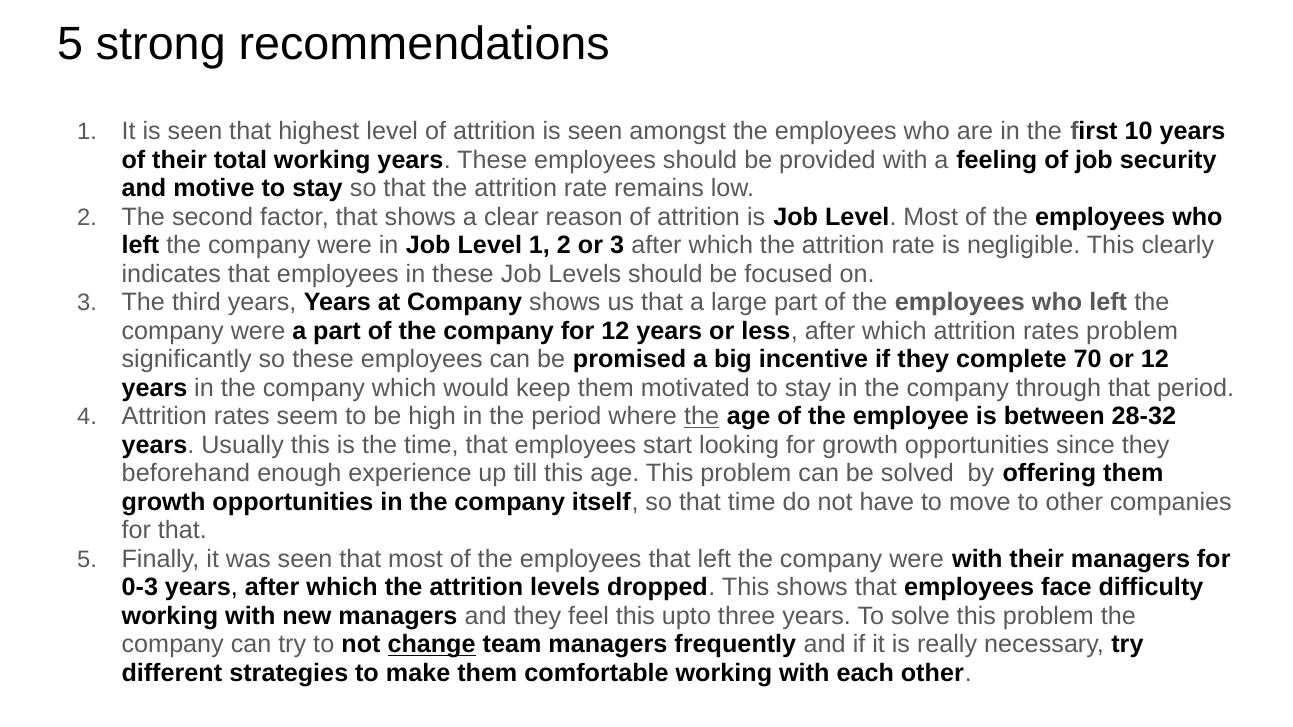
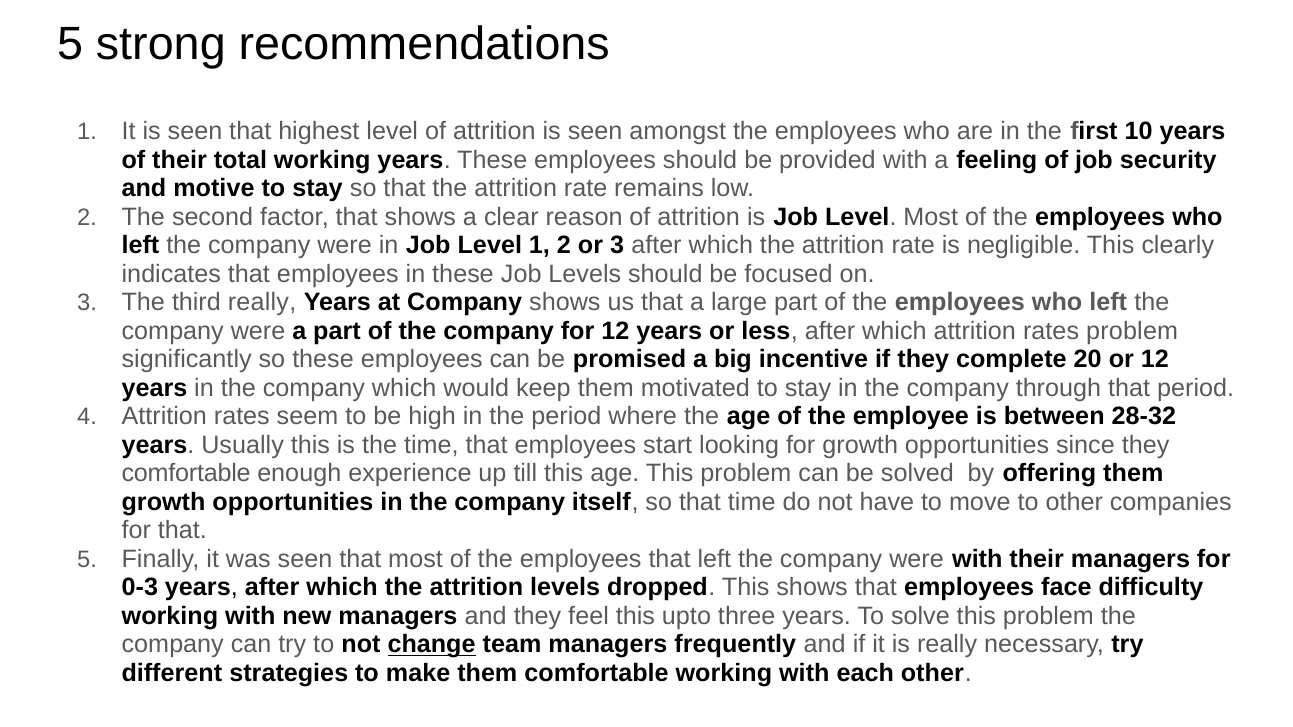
third years: years -> really
70: 70 -> 20
the at (702, 417) underline: present -> none
beforehand at (186, 474): beforehand -> comfortable
